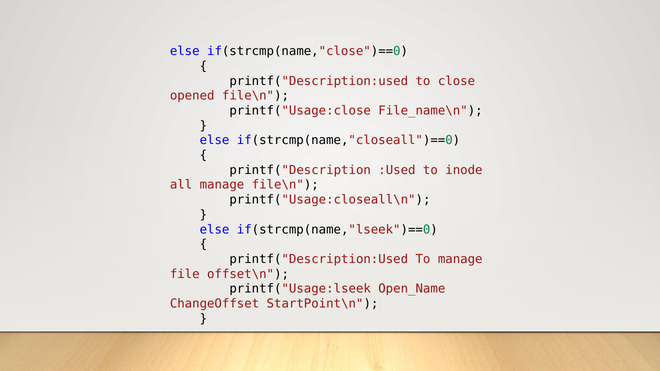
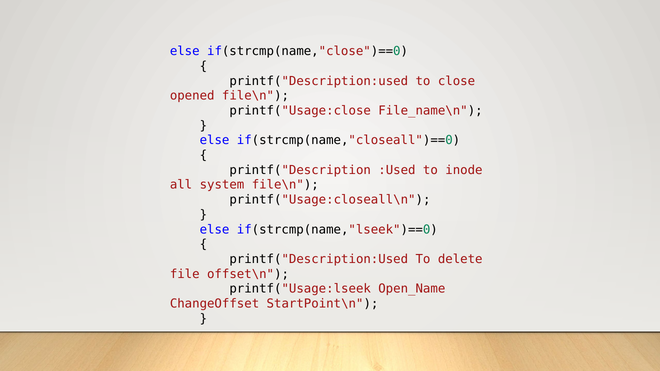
all manage: manage -> system
To manage: manage -> delete
